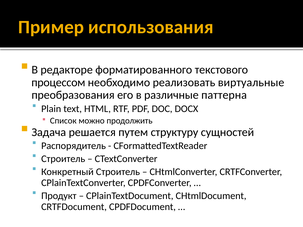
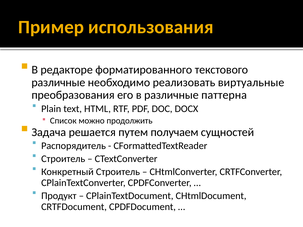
процессом at (58, 82): процессом -> различные
структуру: структуру -> получаем
